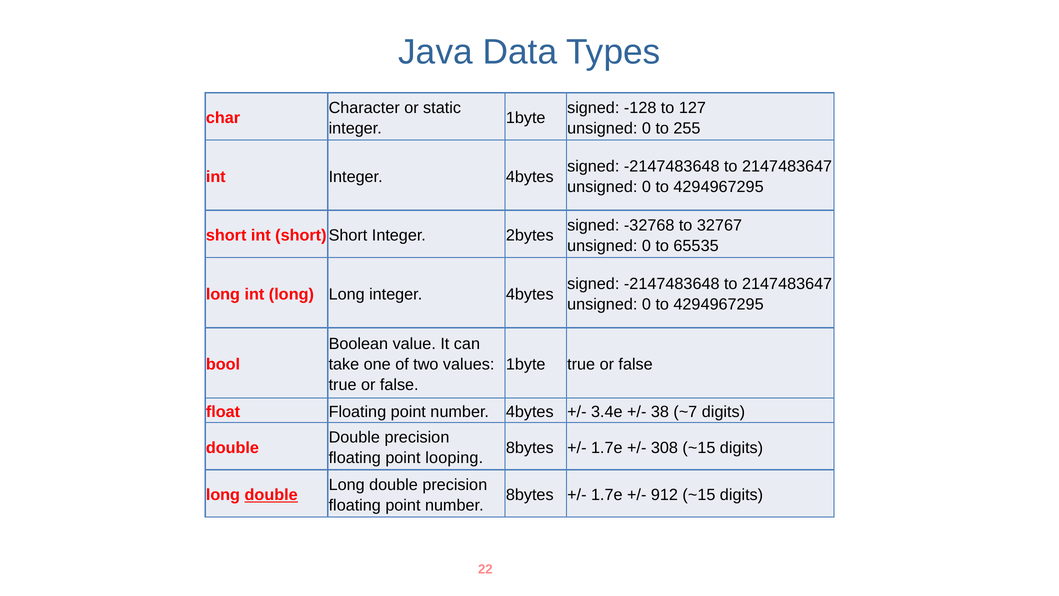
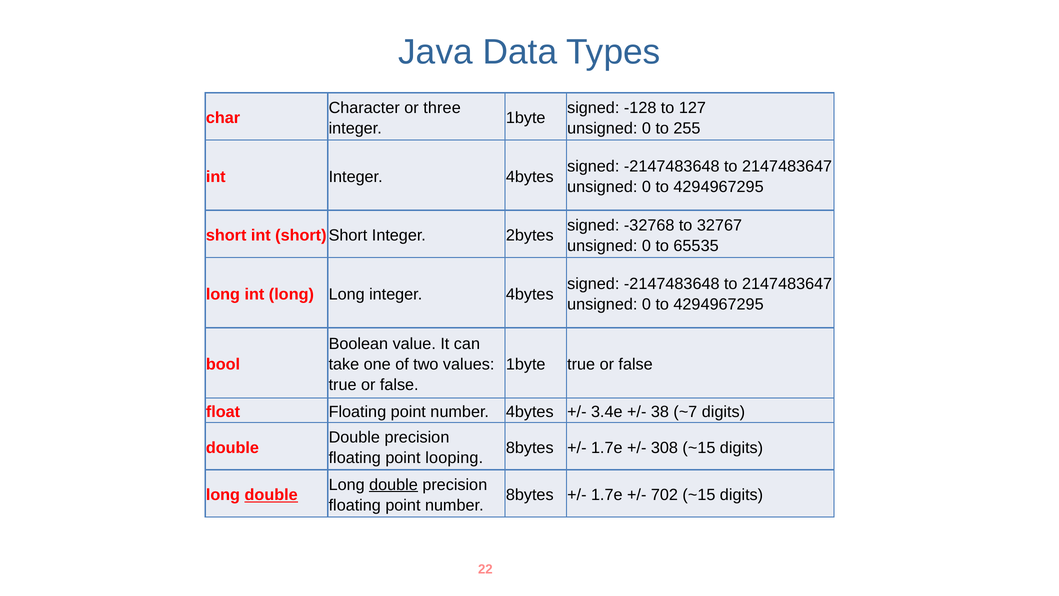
static: static -> three
double at (394, 484) underline: none -> present
912: 912 -> 702
